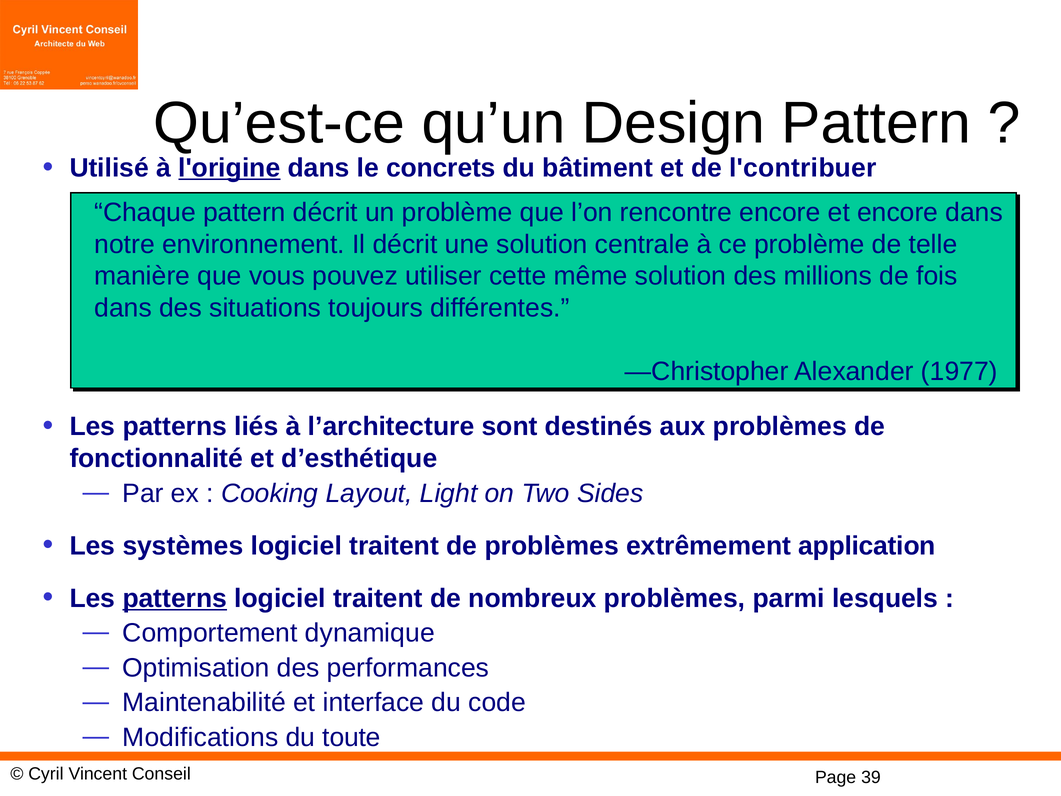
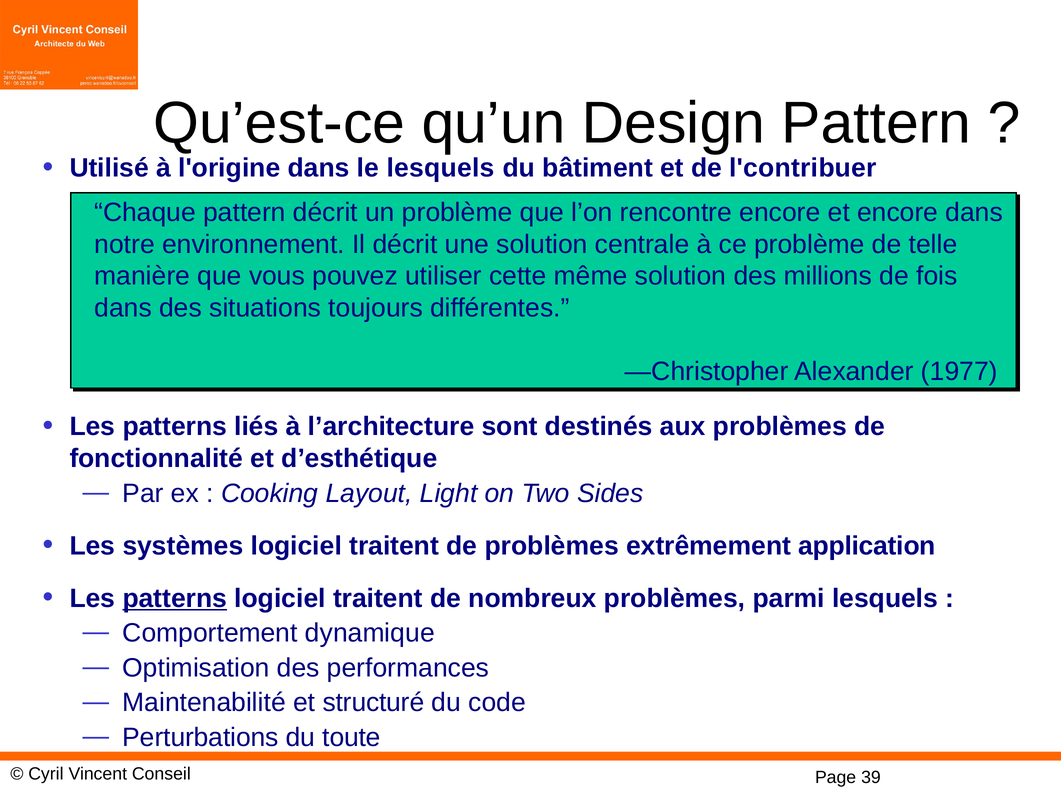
l'origine underline: present -> none
le concrets: concrets -> lesquels
interface: interface -> structuré
Modifications: Modifications -> Perturbations
